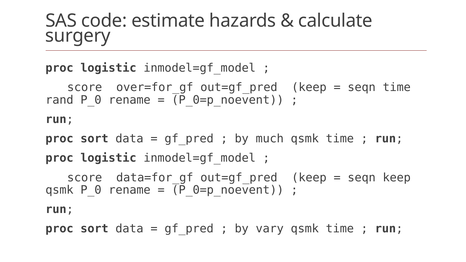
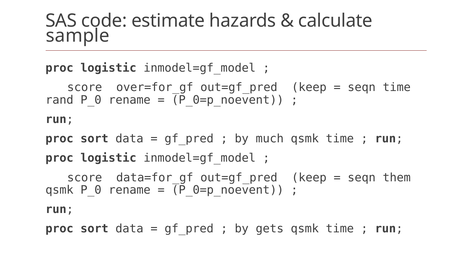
surgery: surgery -> sample
seqn keep: keep -> them
vary: vary -> gets
